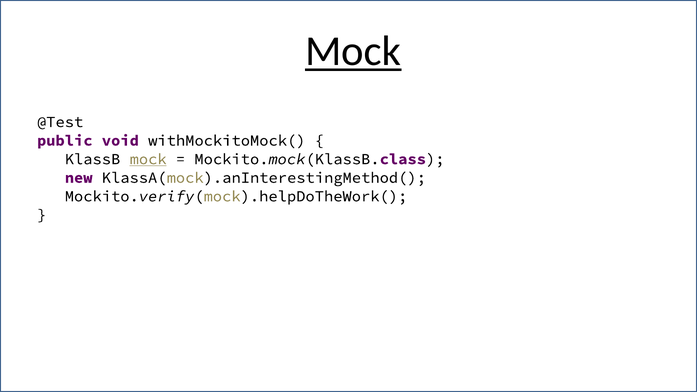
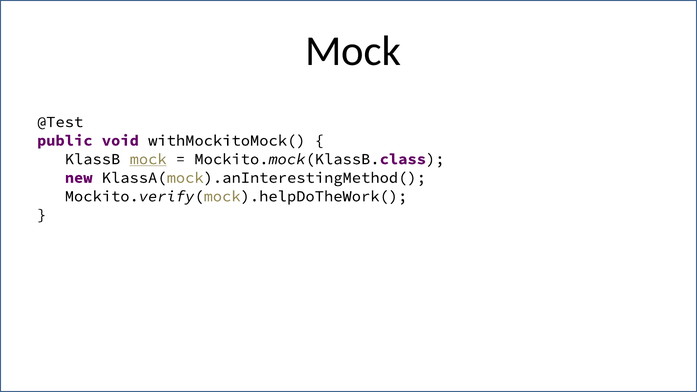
Mock at (353, 51) underline: present -> none
